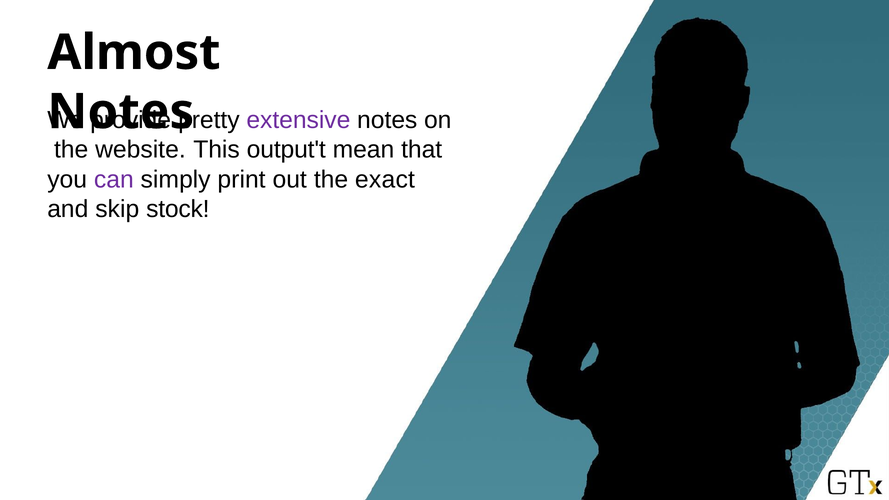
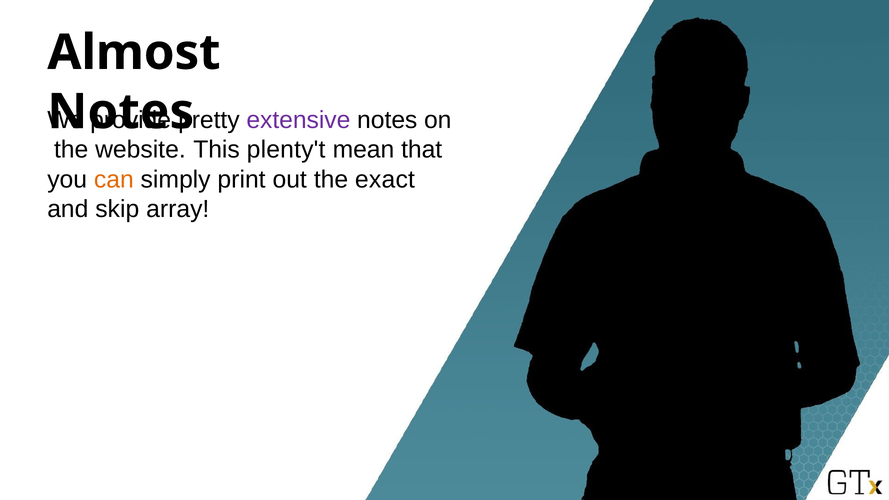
output't: output't -> plenty't
can colour: purple -> orange
stock: stock -> array
